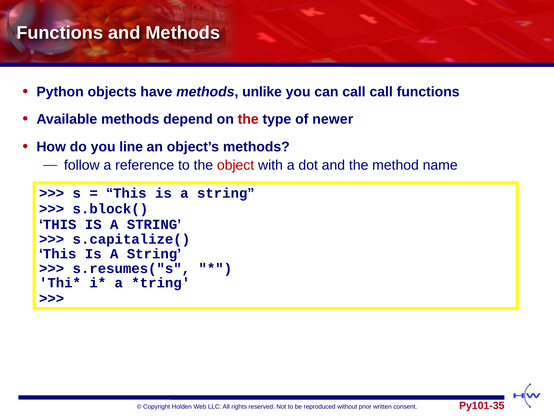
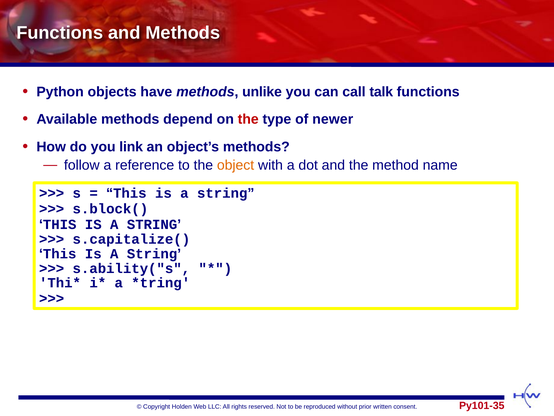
call call: call -> talk
line: line -> link
object colour: red -> orange
s.resumes("s: s.resumes("s -> s.ability("s
